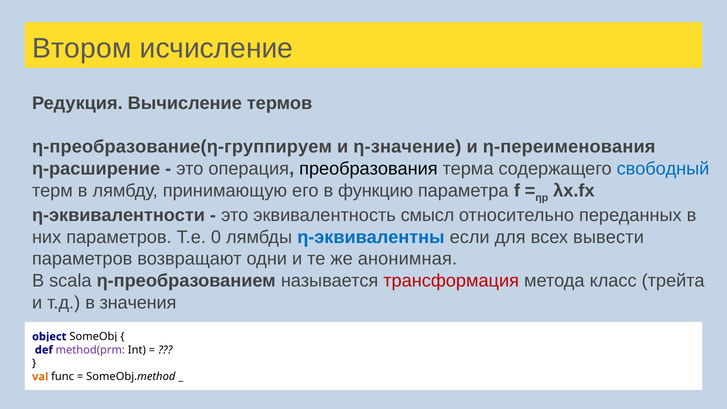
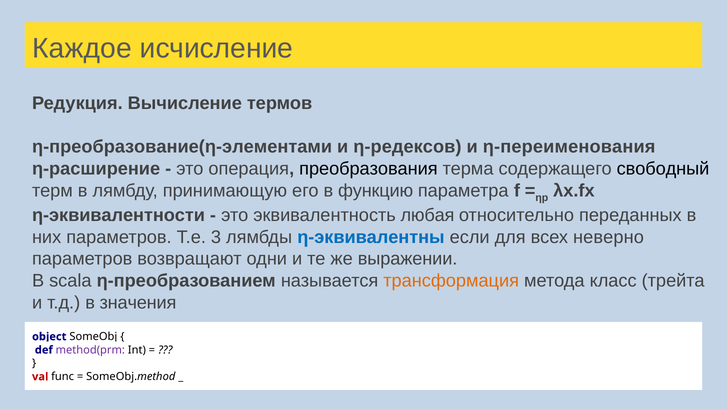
Втором: Втором -> Каждое
η-преобразование(η-группируем: η-преобразование(η-группируем -> η-преобразование(η-элементами
η-значение: η-значение -> η-редексов
свободный colour: blue -> black
смысл: смысл -> любая
0: 0 -> 3
вывести: вывести -> неверно
анонимная: анонимная -> выражении
трансформация colour: red -> orange
val colour: orange -> red
